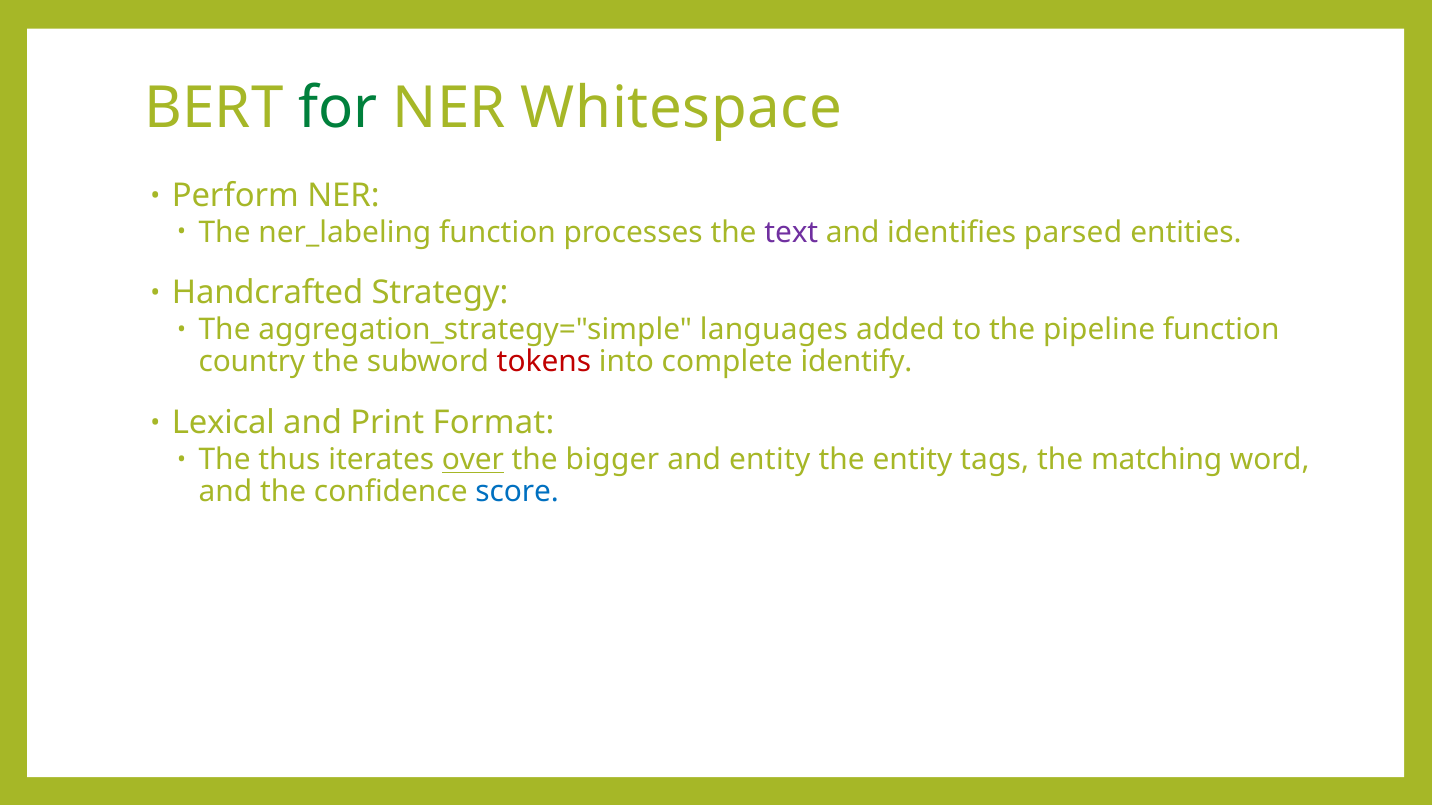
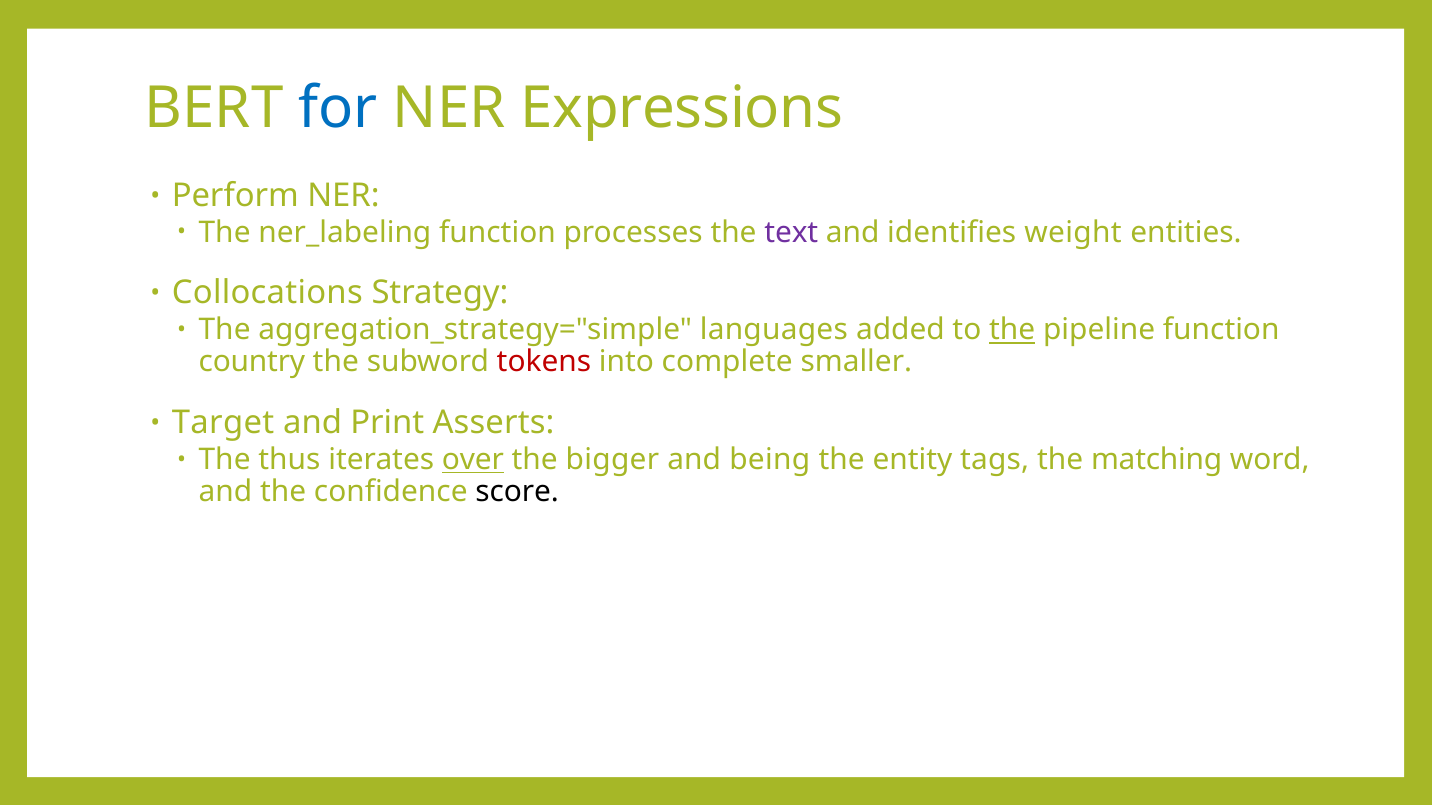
for colour: green -> blue
Whitespace: Whitespace -> Expressions
parsed: parsed -> weight
Handcrafted: Handcrafted -> Collocations
the at (1012, 330) underline: none -> present
identify: identify -> smaller
Lexical: Lexical -> Target
Format: Format -> Asserts
and entity: entity -> being
score colour: blue -> black
